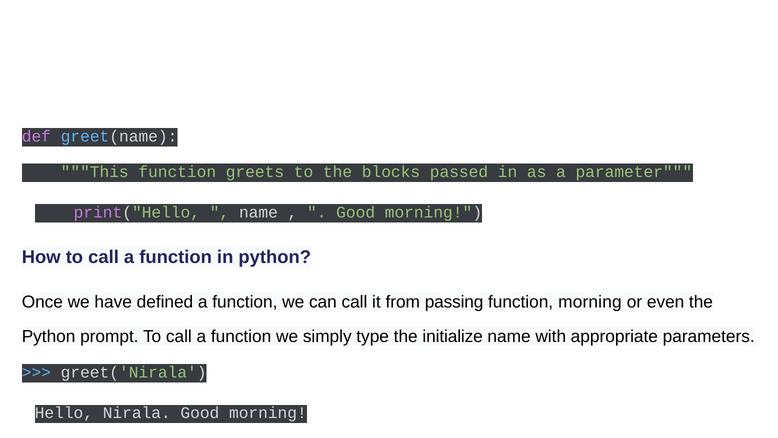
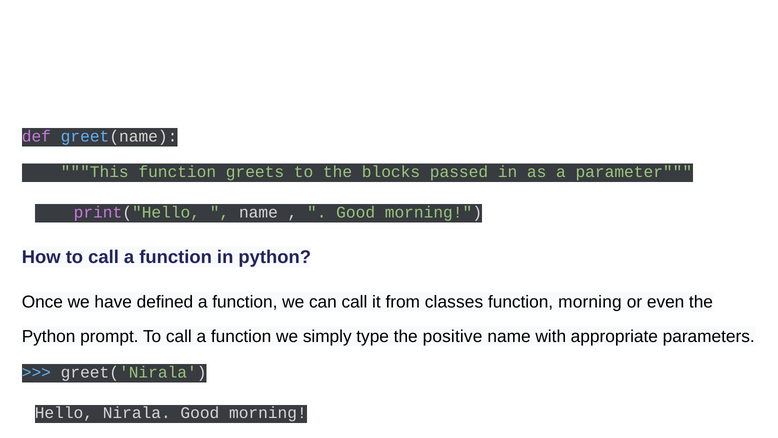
passing: passing -> classes
initialize: initialize -> positive
